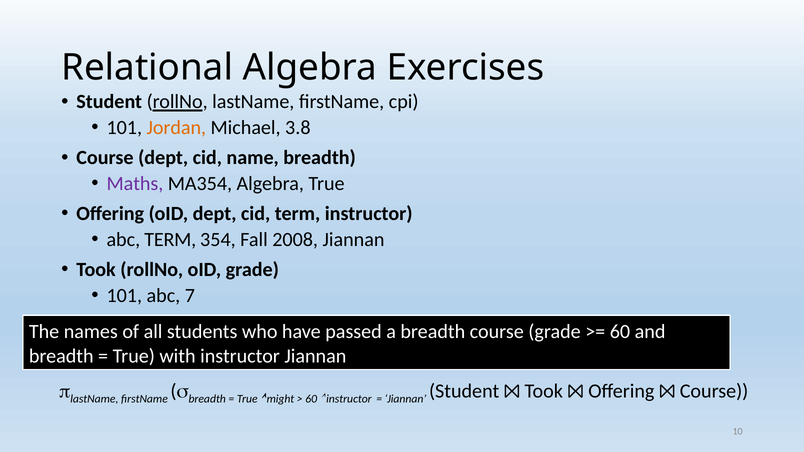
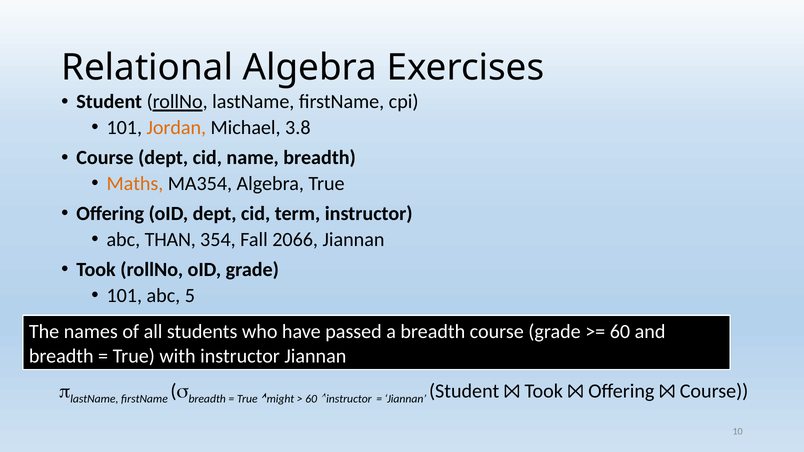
Maths colour: purple -> orange
abc TERM: TERM -> THAN
2008: 2008 -> 2066
7: 7 -> 5
